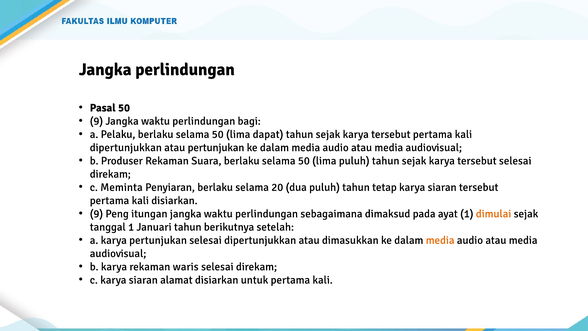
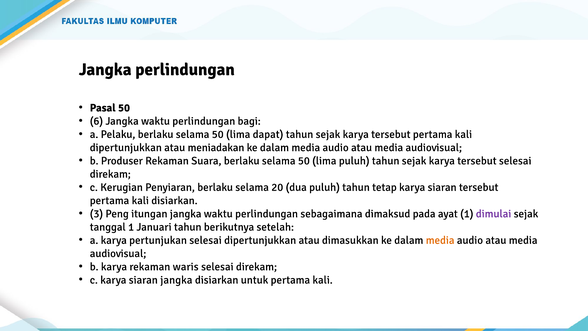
9 at (96, 121): 9 -> 6
atau pertunjukan: pertunjukan -> meniadakan
Meminta: Meminta -> Kerugian
9 at (96, 214): 9 -> 3
dimulai colour: orange -> purple
siaran alamat: alamat -> jangka
